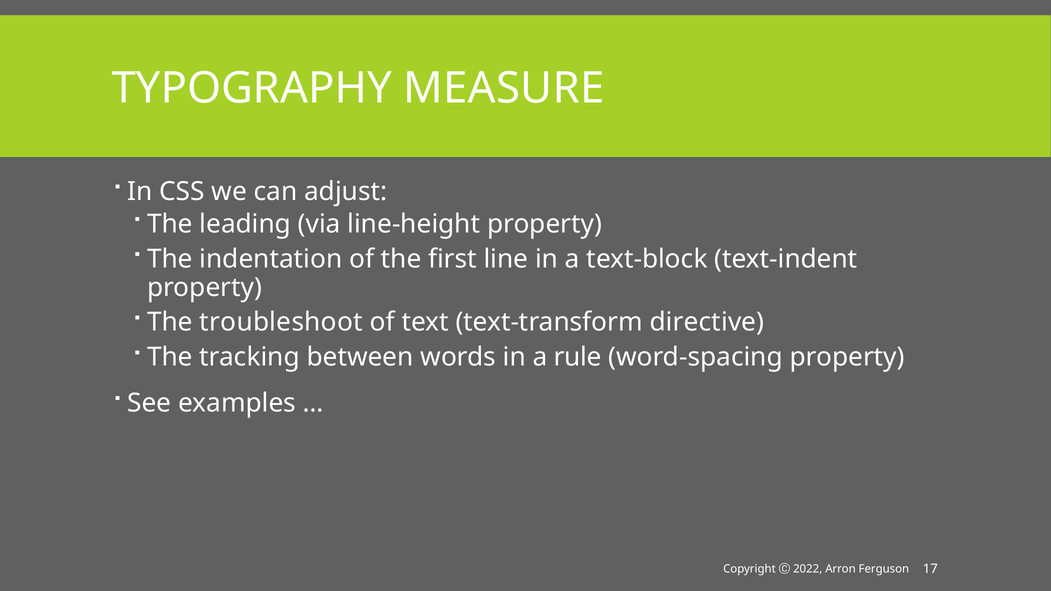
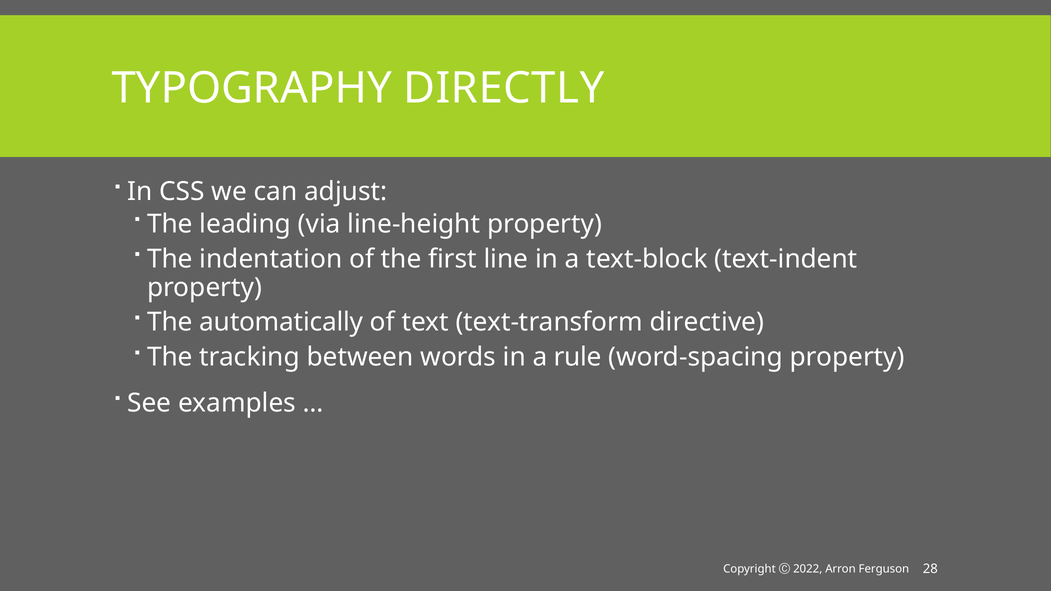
MEASURE: MEASURE -> DIRECTLY
troubleshoot: troubleshoot -> automatically
17: 17 -> 28
